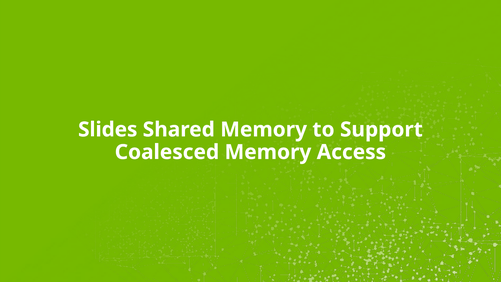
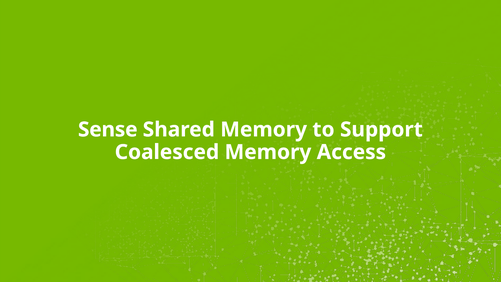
Slides: Slides -> Sense
